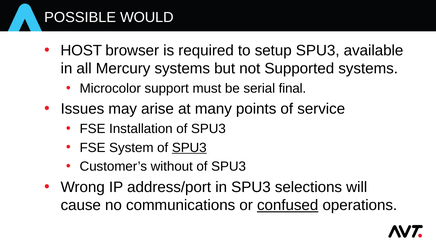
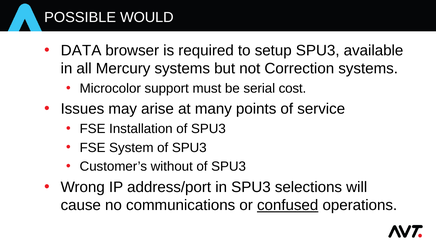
HOST: HOST -> DATA
Supported: Supported -> Correction
final: final -> cost
SPU3 at (189, 148) underline: present -> none
